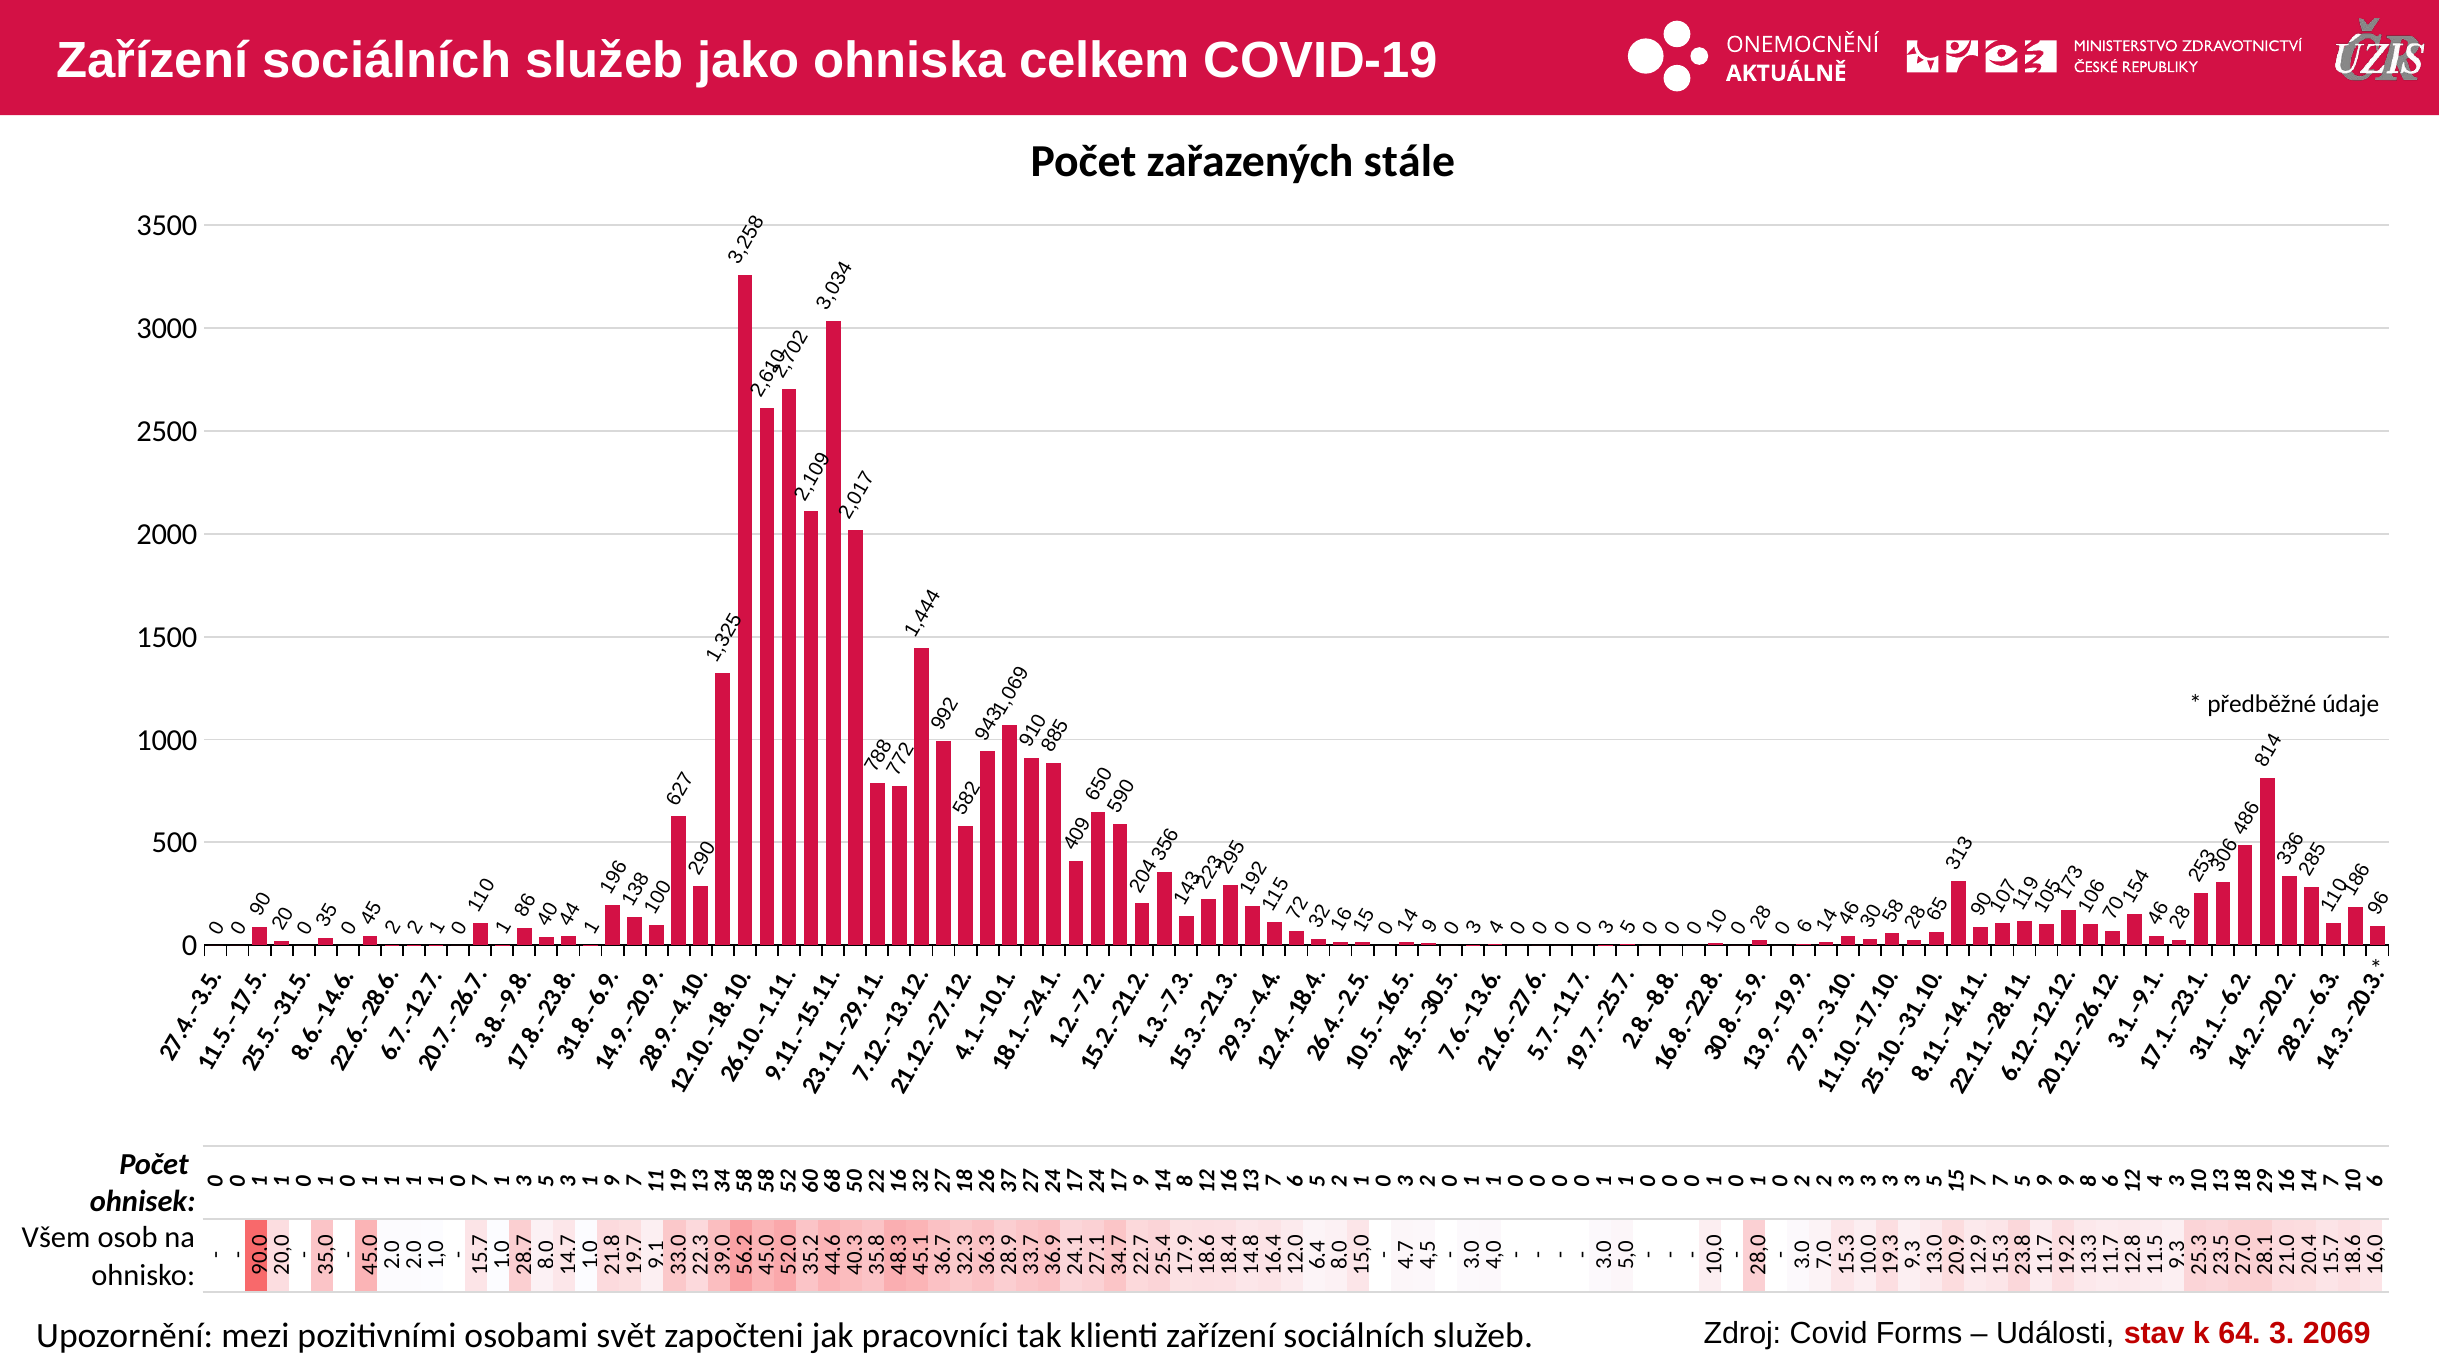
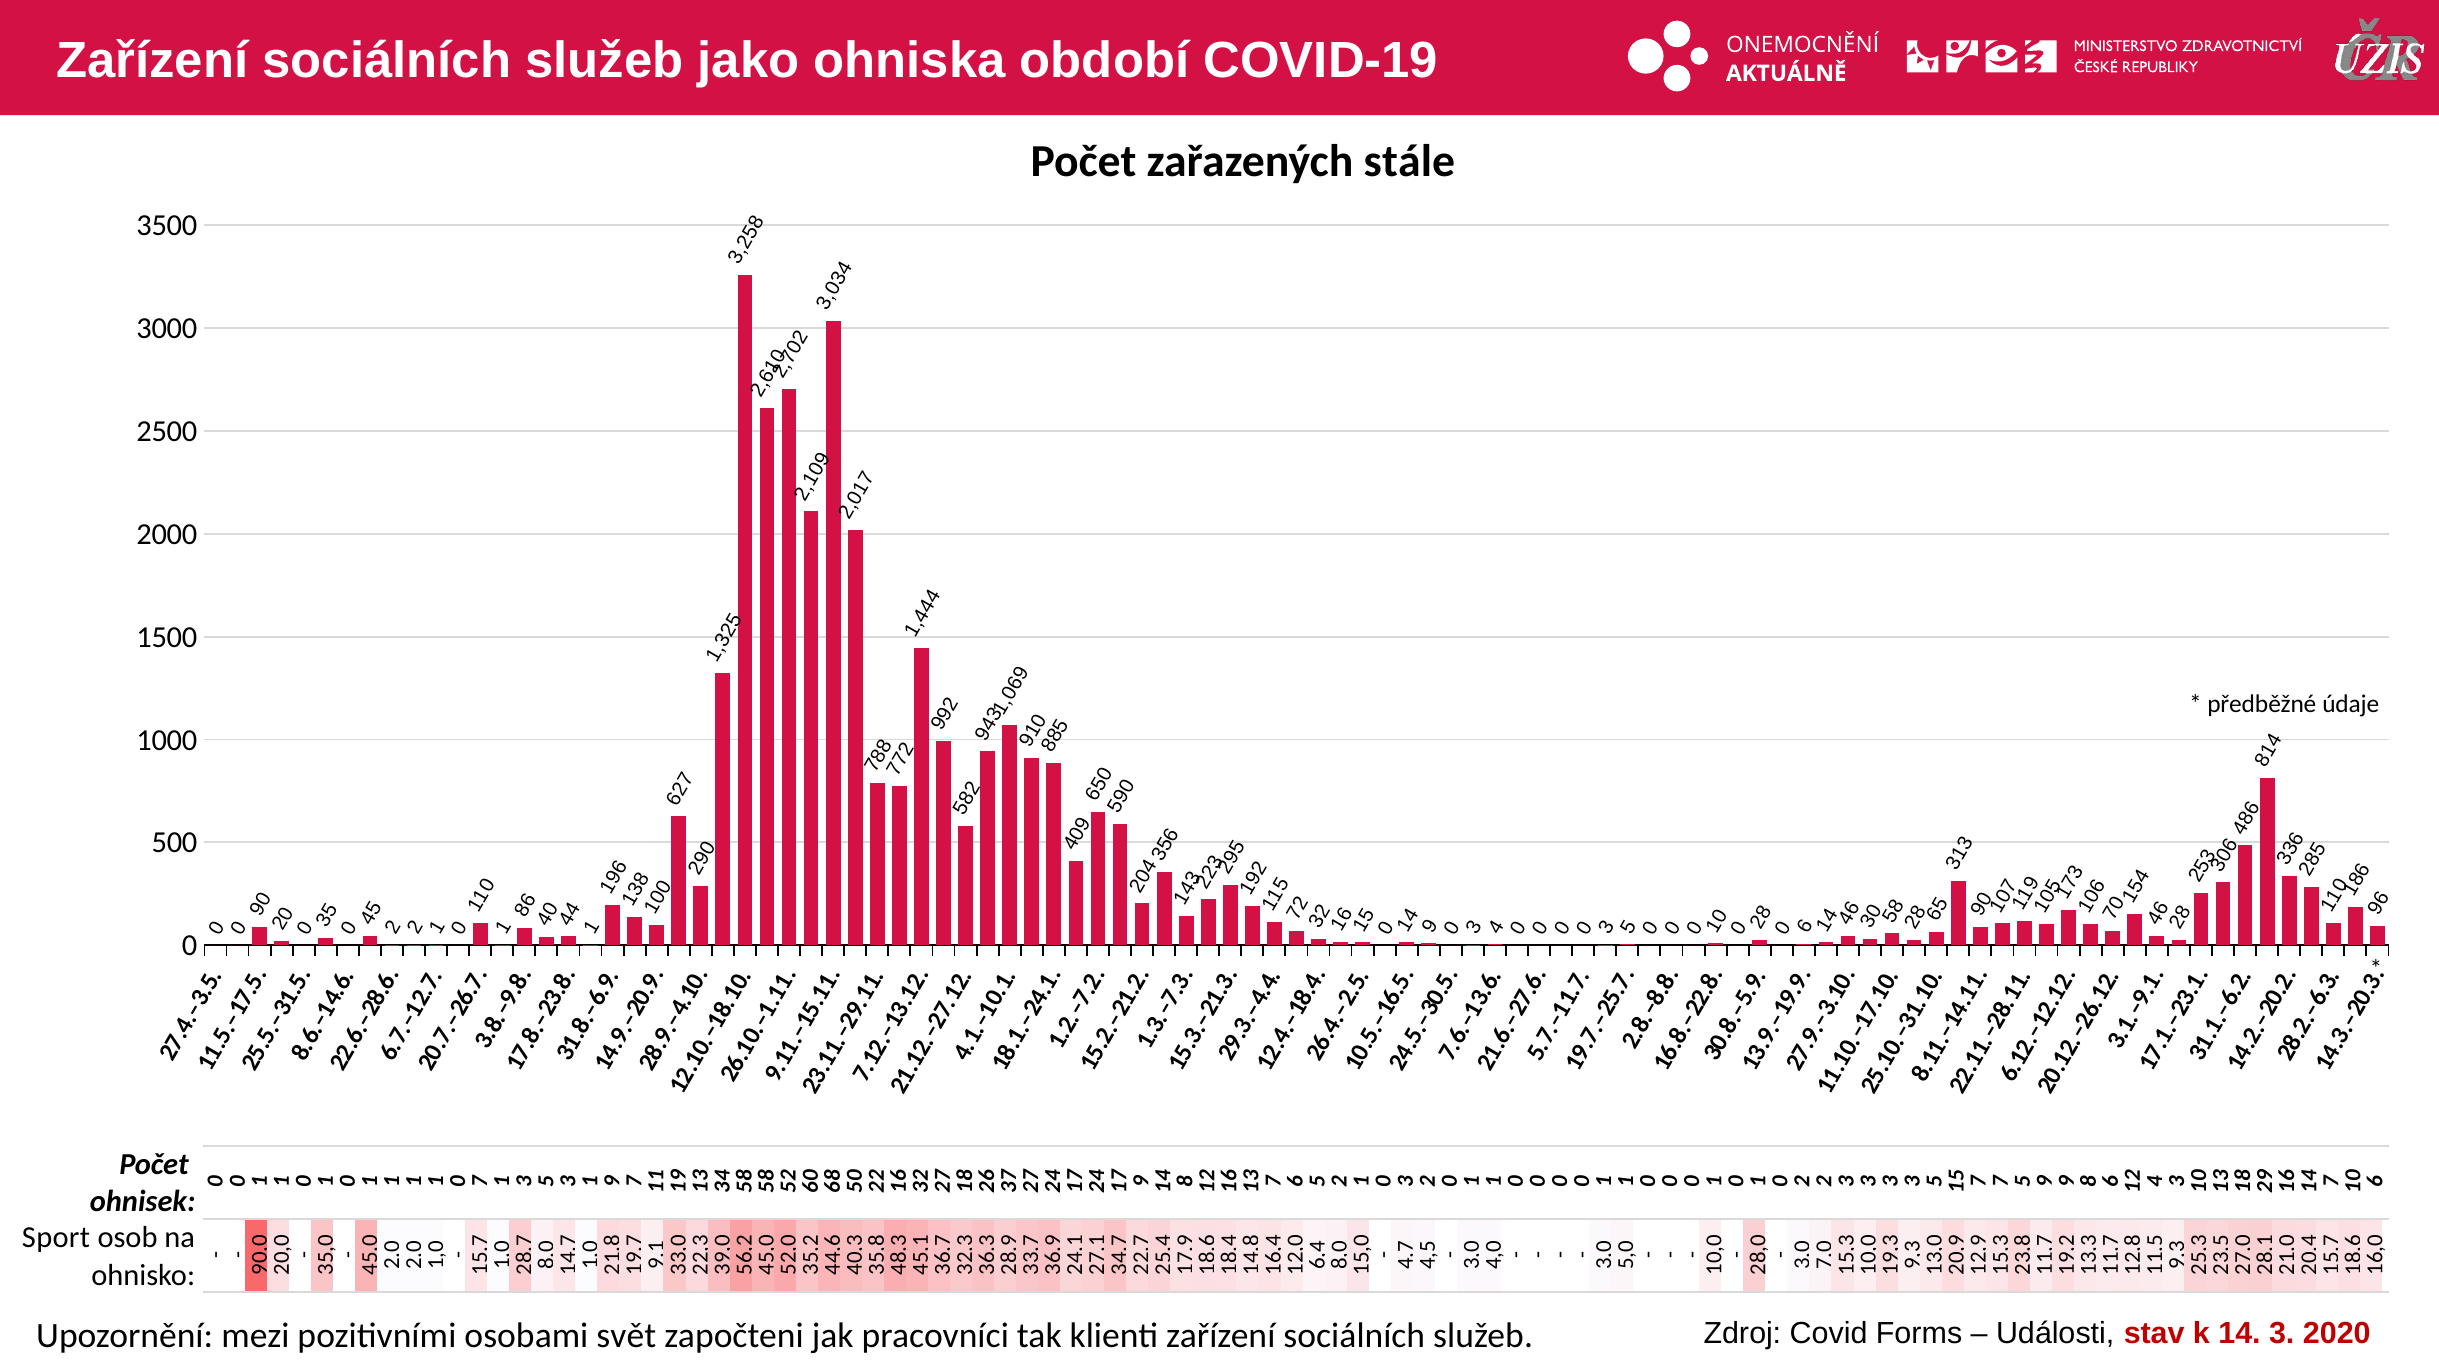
celkem: celkem -> období
Všem: Všem -> Sport
64: 64 -> 14
2069: 2069 -> 2020
